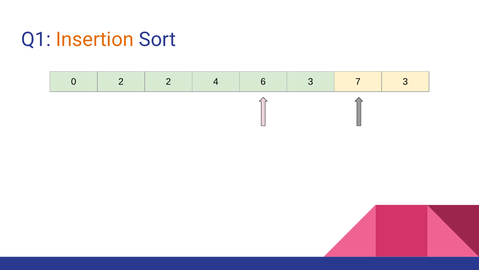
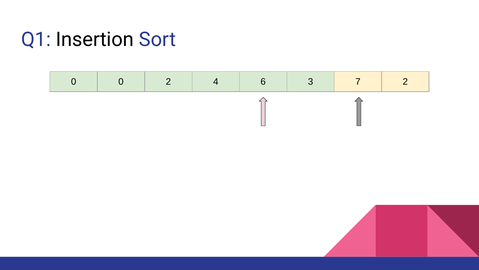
Insertion colour: orange -> black
0 2: 2 -> 0
7 3: 3 -> 2
